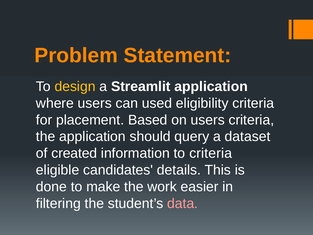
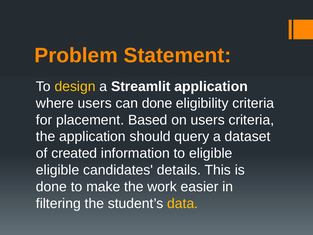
can used: used -> done
to criteria: criteria -> eligible
data colour: pink -> yellow
